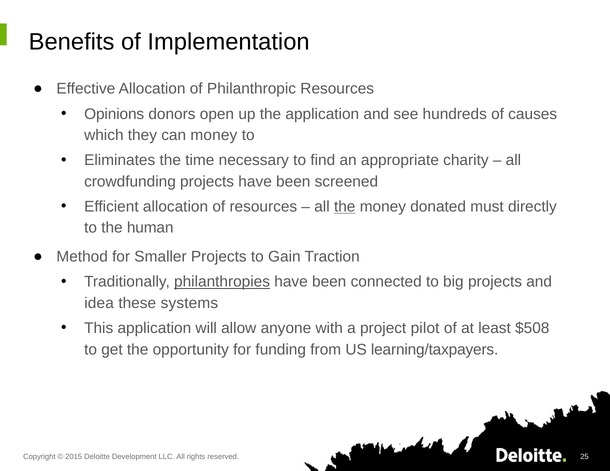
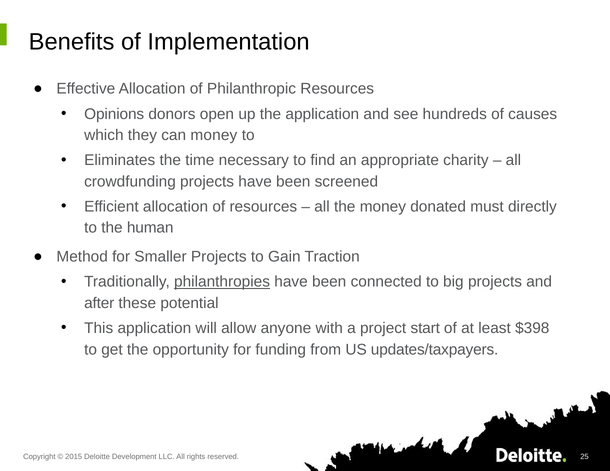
the at (345, 207) underline: present -> none
idea: idea -> after
systems: systems -> potential
pilot: pilot -> start
$508: $508 -> $398
learning/taxpayers: learning/taxpayers -> updates/taxpayers
